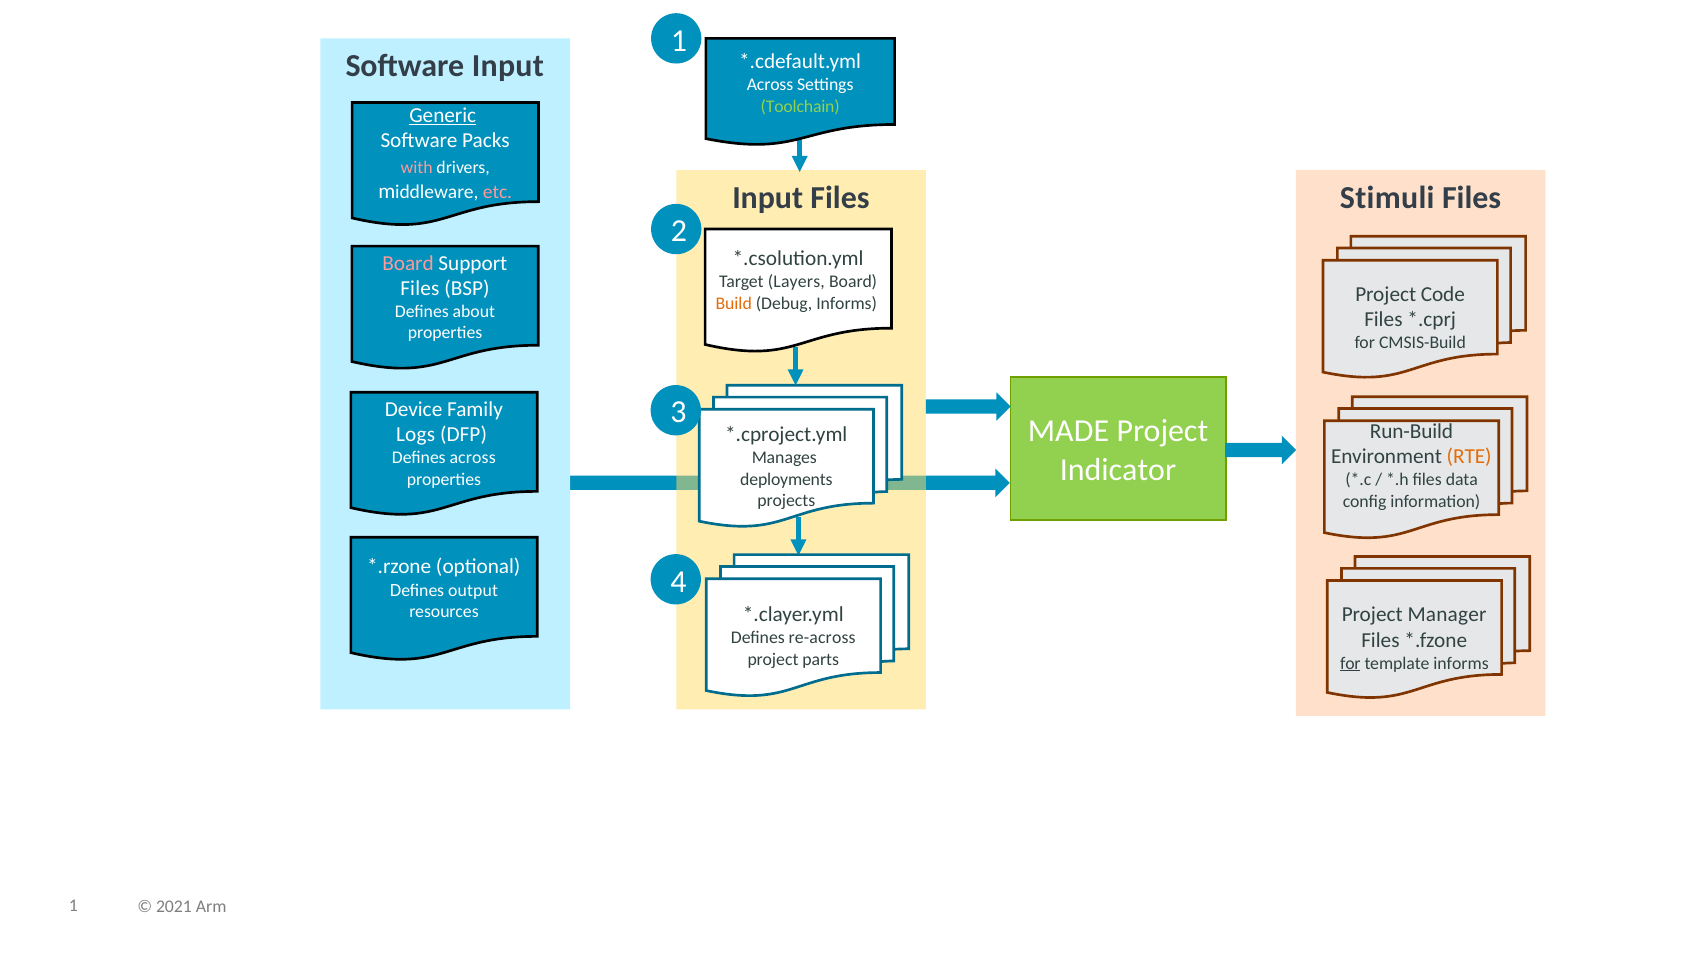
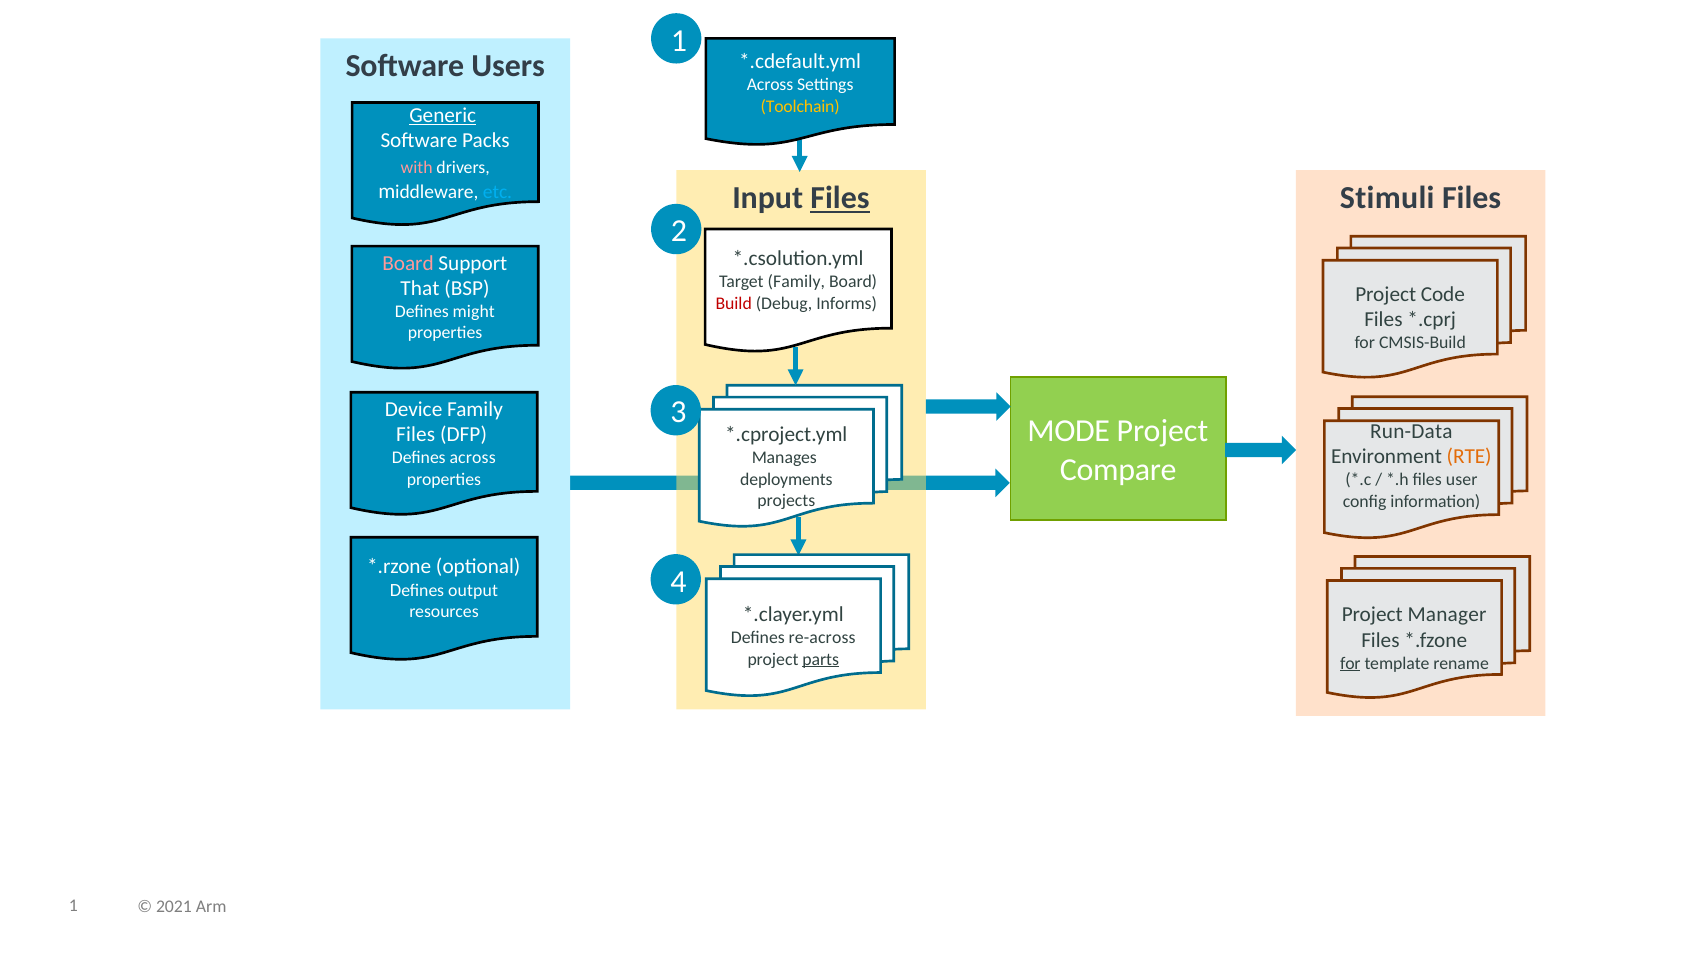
Software Input: Input -> Users
Toolchain colour: light green -> yellow
etc colour: pink -> light blue
Files at (840, 198) underline: none -> present
Target Layers: Layers -> Family
Files at (420, 288): Files -> That
Build colour: orange -> red
about: about -> might
MADE: MADE -> MODE
Run-Build: Run-Build -> Run-Data
Logs at (416, 434): Logs -> Files
Indicator: Indicator -> Compare
data: data -> user
parts underline: none -> present
template informs: informs -> rename
